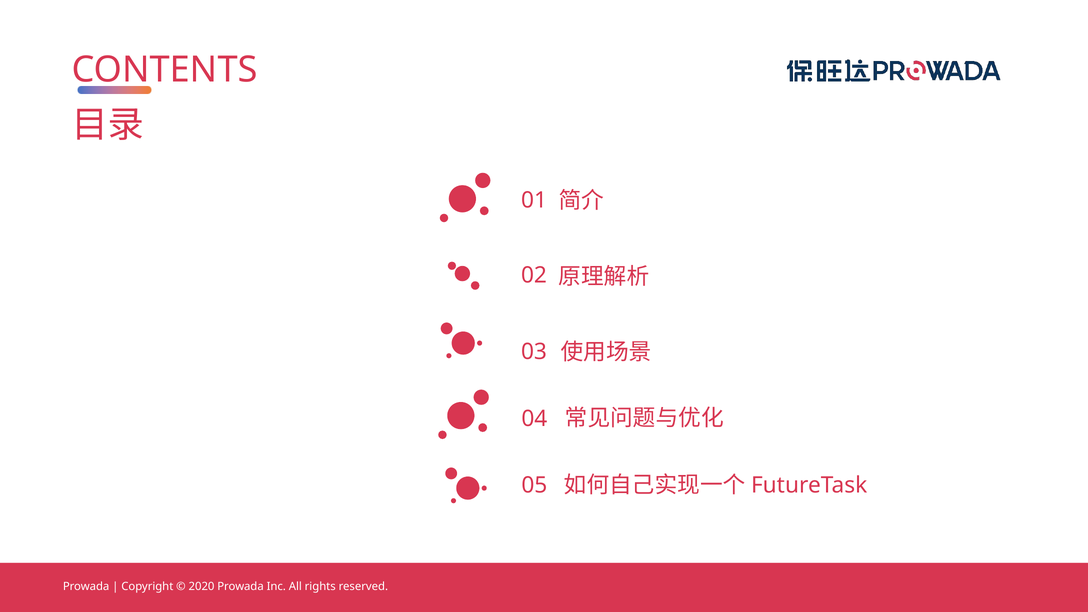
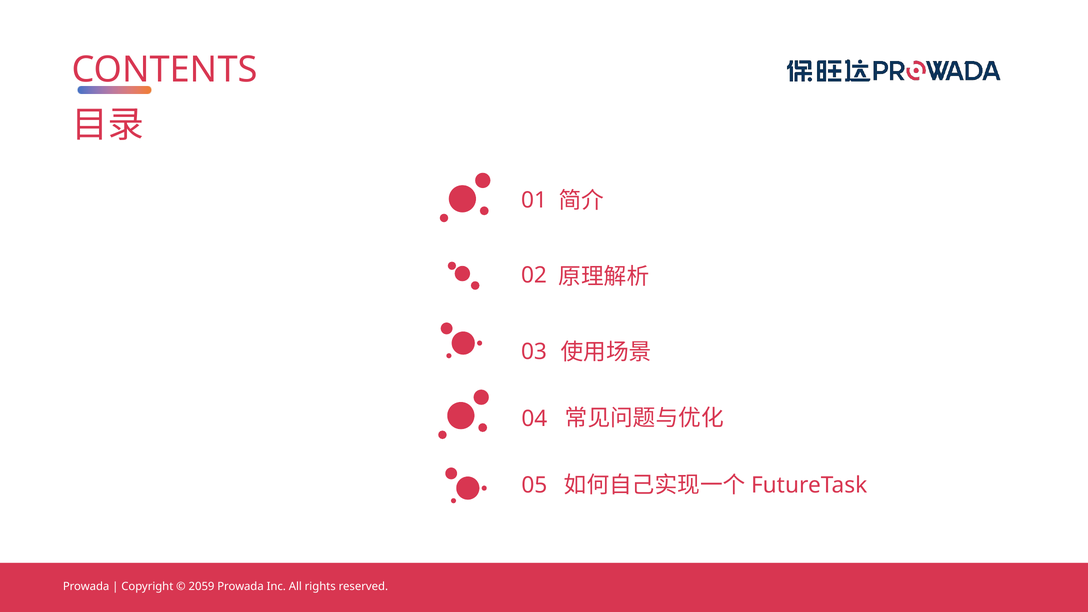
2020: 2020 -> 2059
